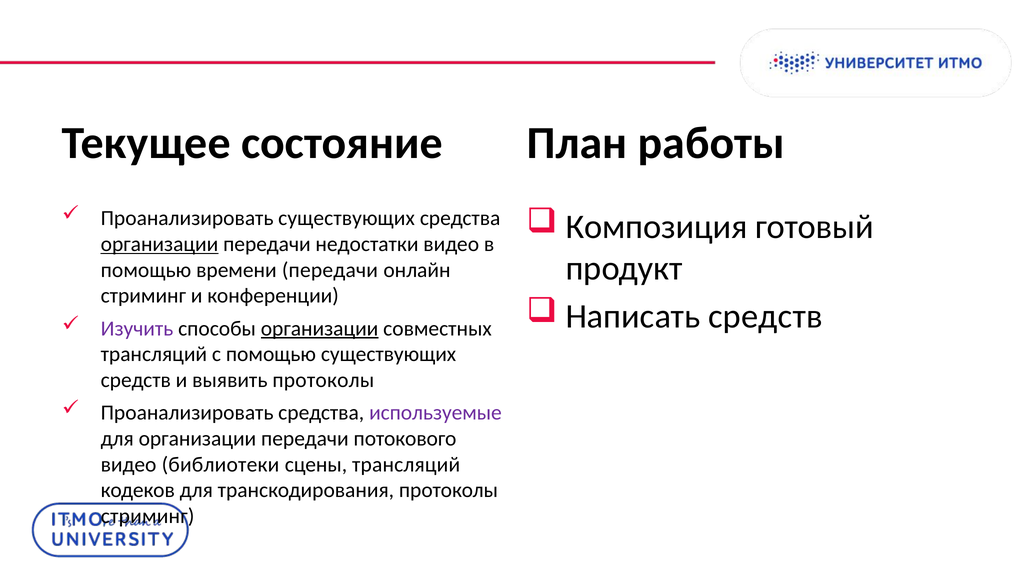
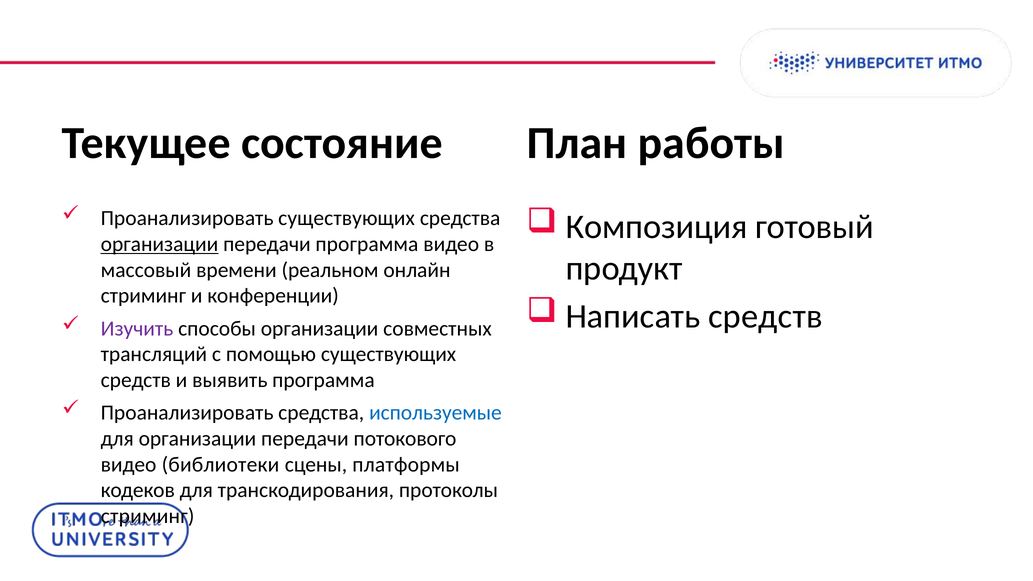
передачи недостатки: недостатки -> программа
помощью at (146, 270): помощью -> массовый
времени передачи: передачи -> реальном
организации at (320, 329) underline: present -> none
выявить протоколы: протоколы -> программа
используемые colour: purple -> blue
сцены трансляций: трансляций -> платформы
